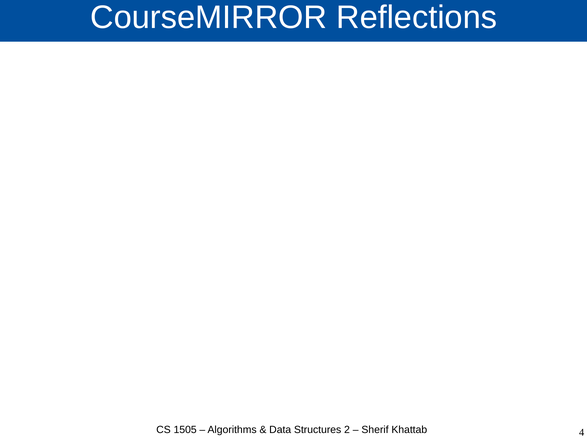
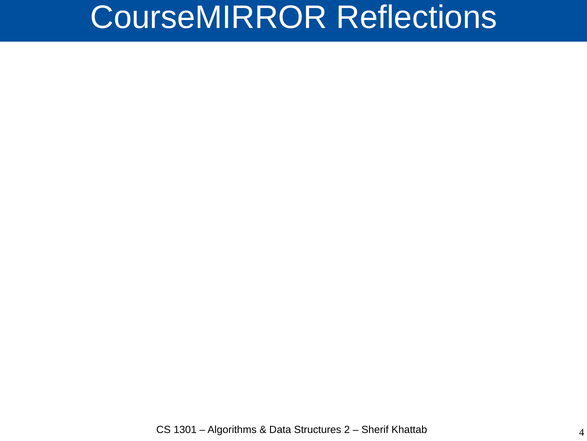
1505: 1505 -> 1301
